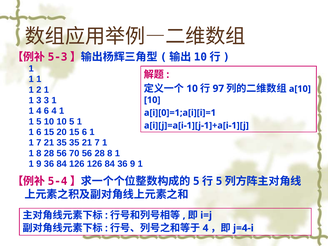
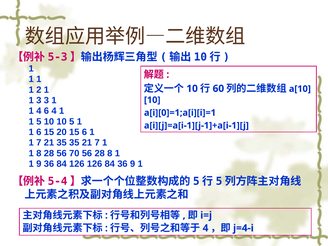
97: 97 -> 60
